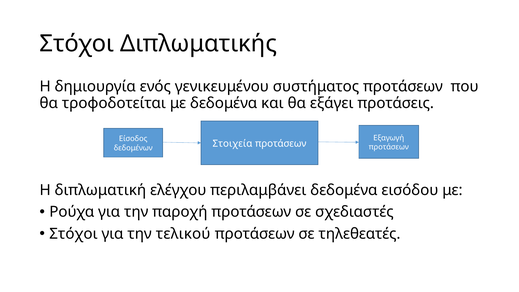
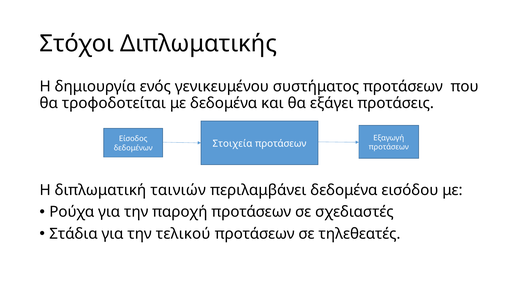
ελέγχου: ελέγχου -> ταινιών
Στόχοι at (73, 234): Στόχοι -> Στάδια
